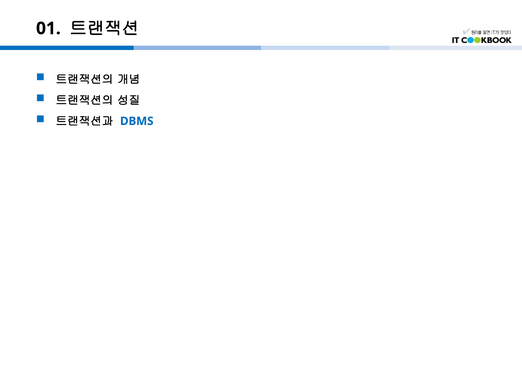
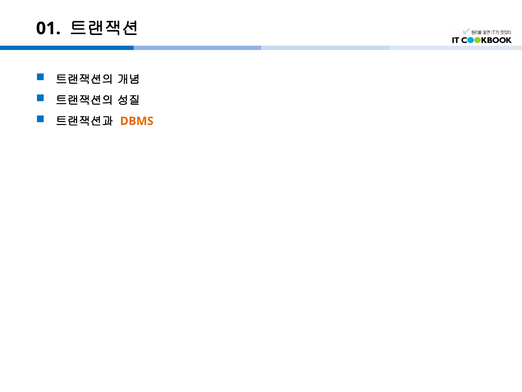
DBMS colour: blue -> orange
